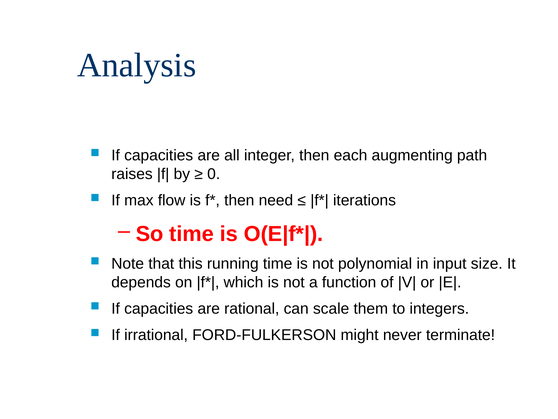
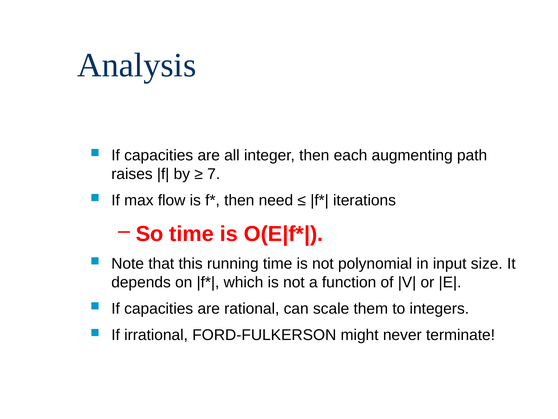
0: 0 -> 7
